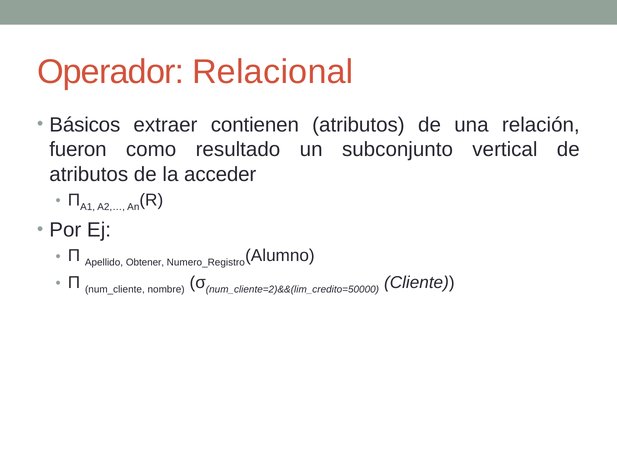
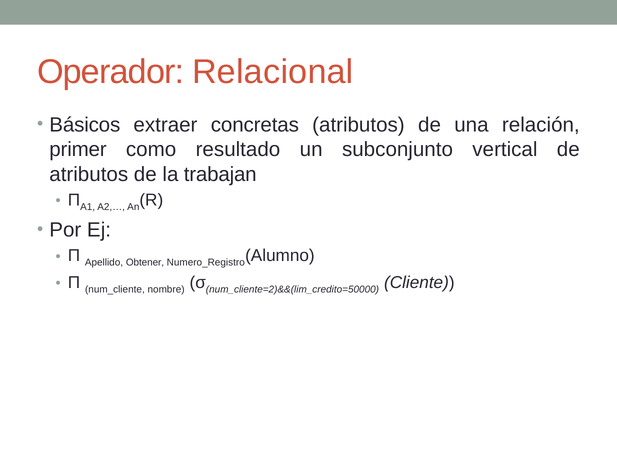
contienen: contienen -> concretas
fueron: fueron -> primer
acceder: acceder -> trabajan
